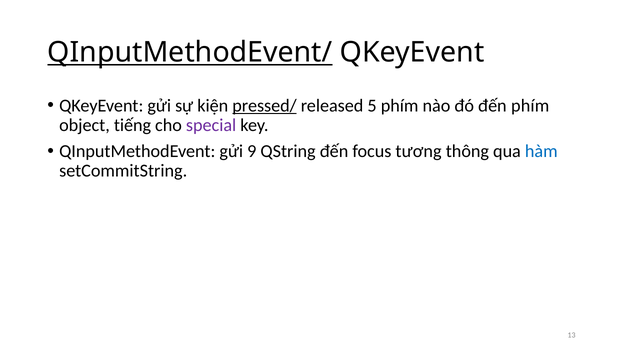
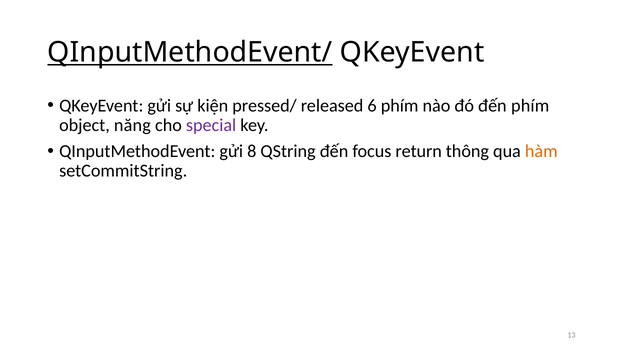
pressed/ underline: present -> none
5: 5 -> 6
tiếng: tiếng -> năng
9: 9 -> 8
tương: tương -> return
hàm colour: blue -> orange
